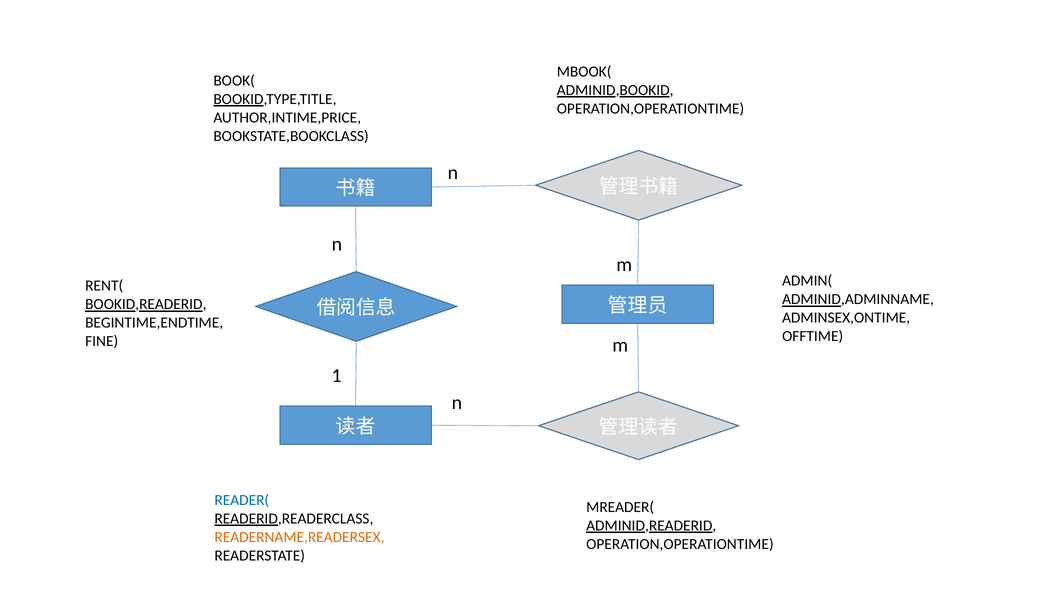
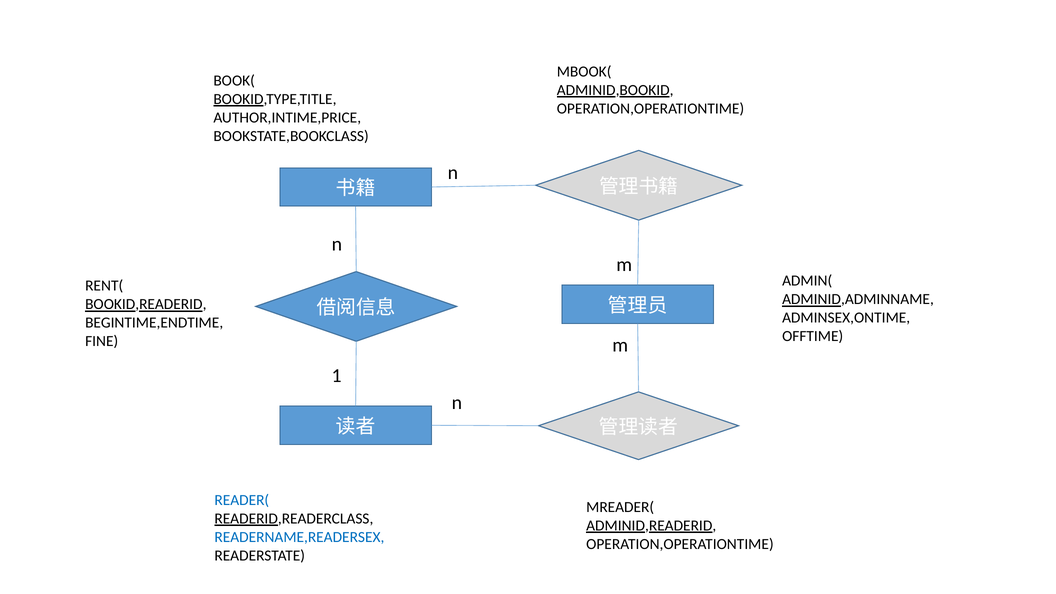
READERNAME,READERSEX colour: orange -> blue
